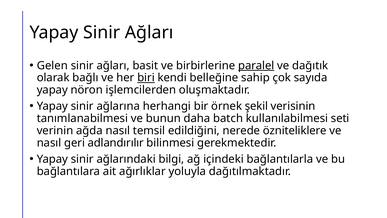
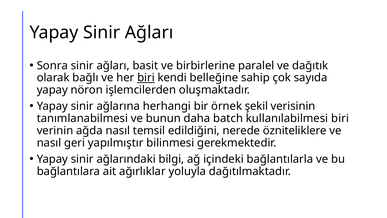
Gelen: Gelen -> Sonra
paralel underline: present -> none
kullanılabilmesi seti: seti -> biri
adlandırılır: adlandırılır -> yapılmıştır
